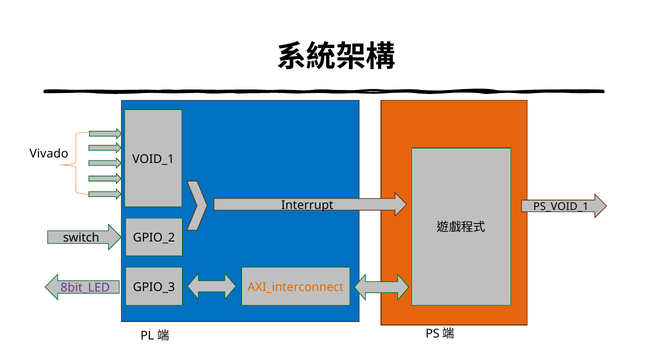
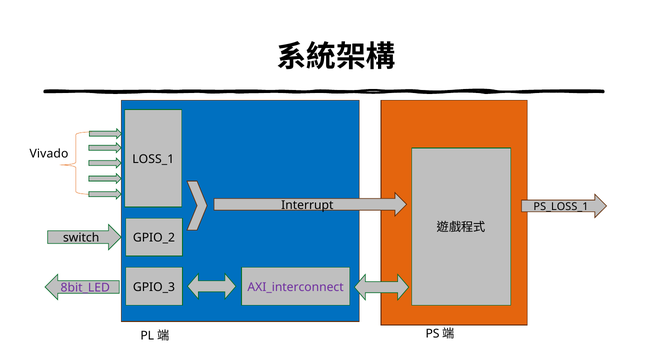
VOID_1: VOID_1 -> LOSS_1
PS_VOID_1: PS_VOID_1 -> PS_LOSS_1
AXI_interconnect colour: orange -> purple
